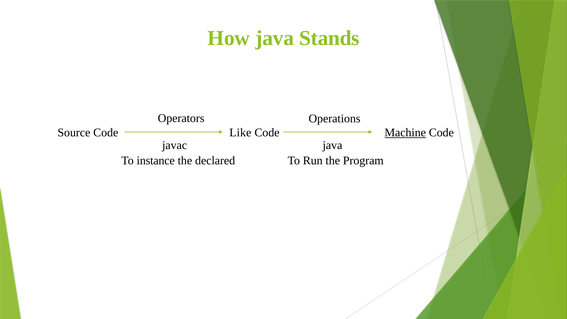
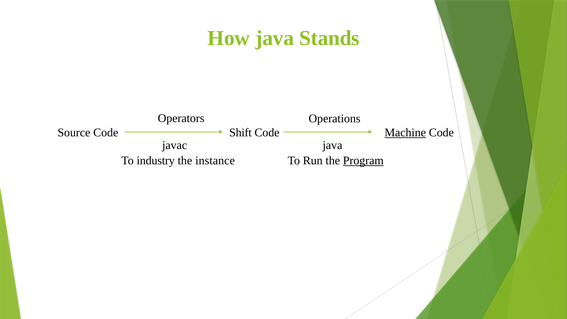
Like: Like -> Shift
instance: instance -> industry
declared: declared -> instance
Program underline: none -> present
